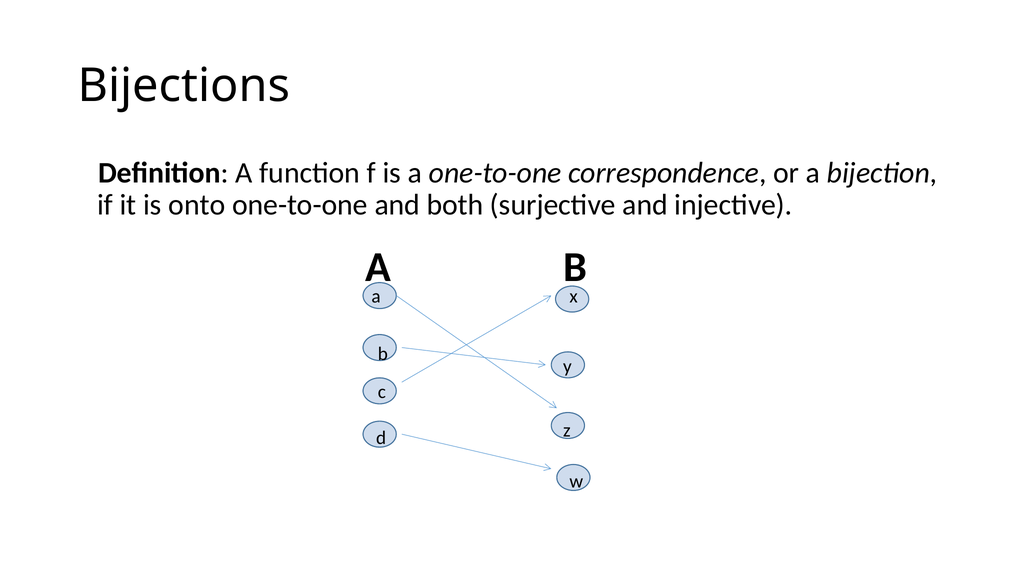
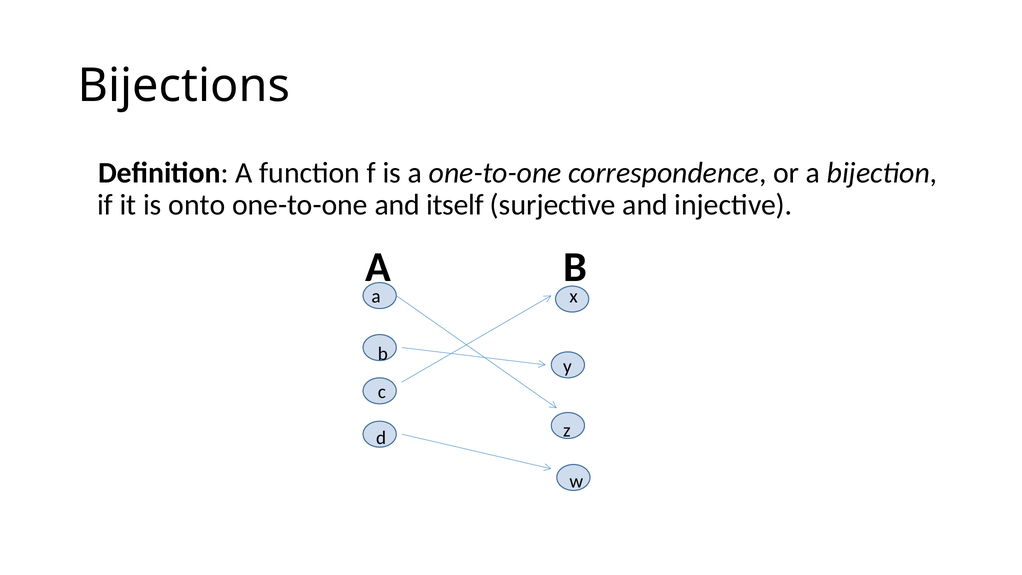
both: both -> itself
